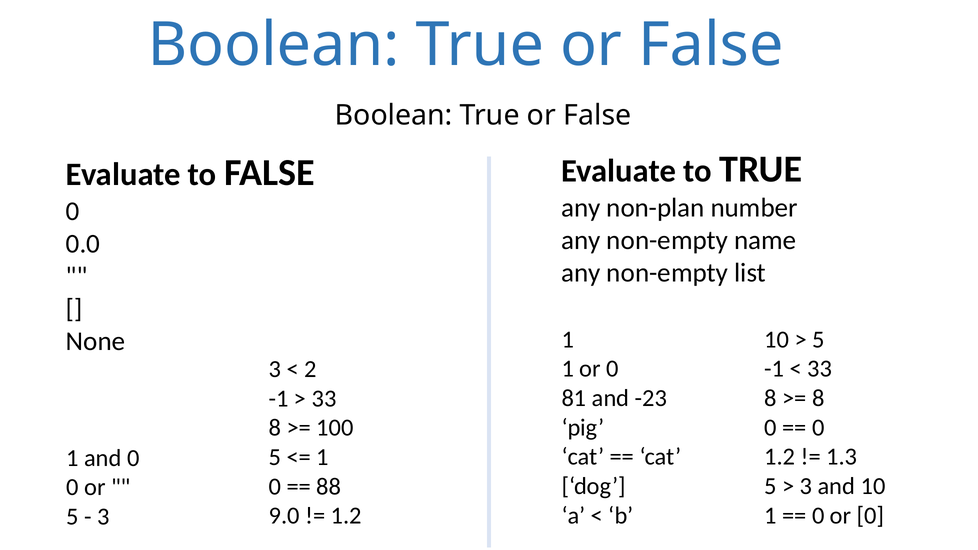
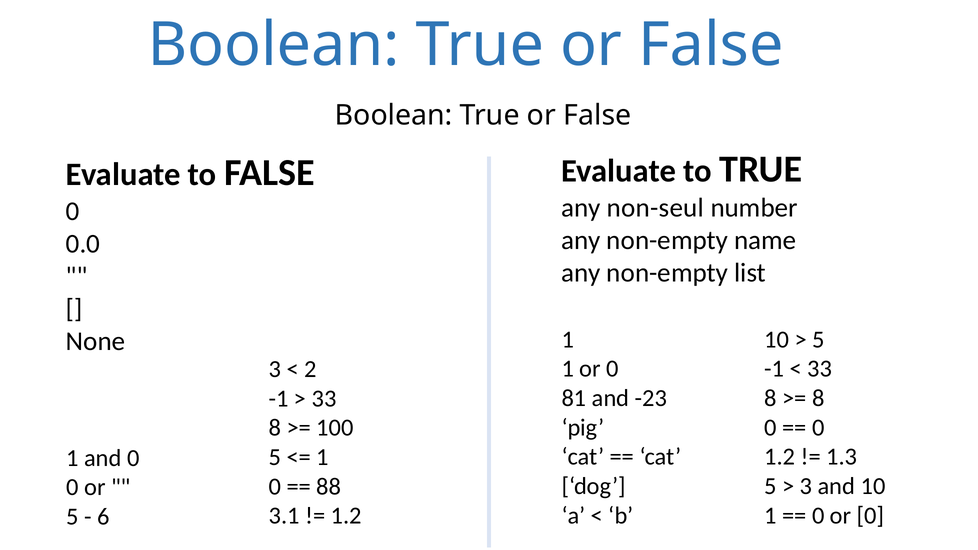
non-plan: non-plan -> non-seul
9.0: 9.0 -> 3.1
3 at (103, 517): 3 -> 6
